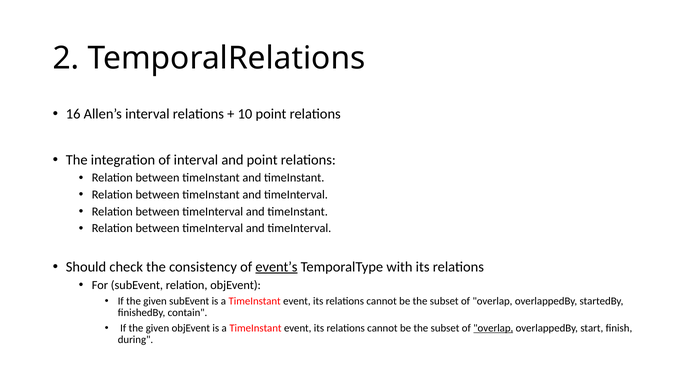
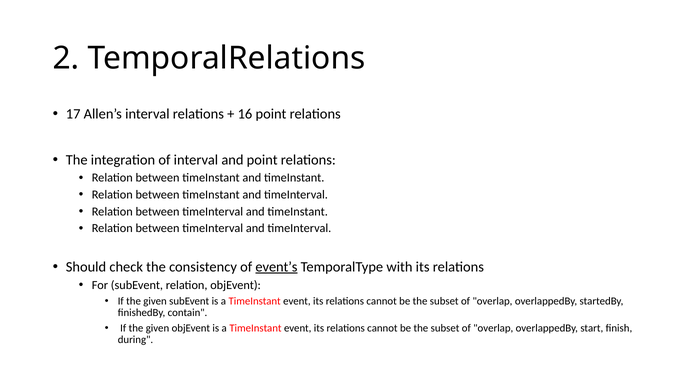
16: 16 -> 17
10: 10 -> 16
overlap at (493, 328) underline: present -> none
